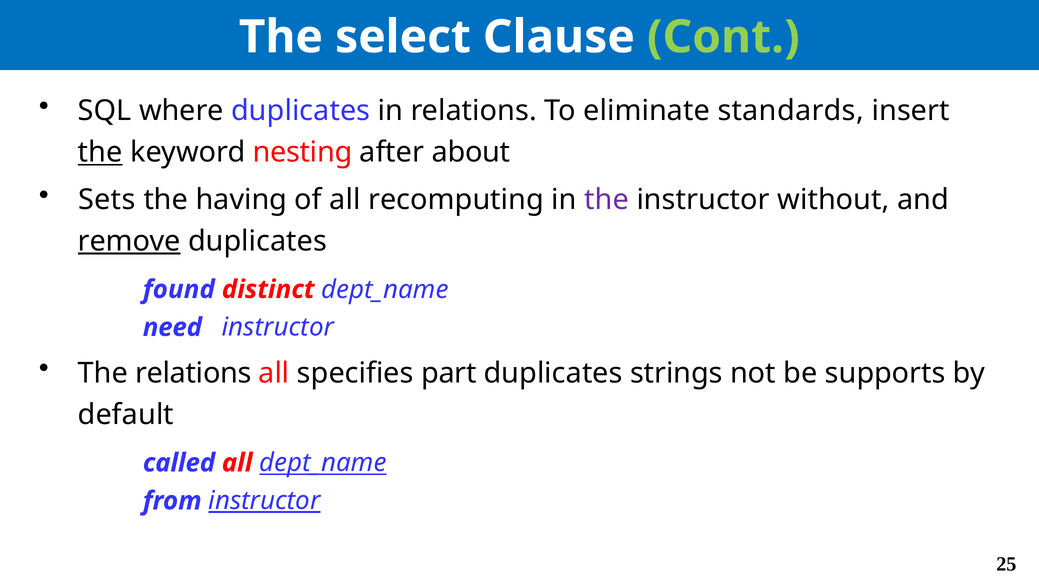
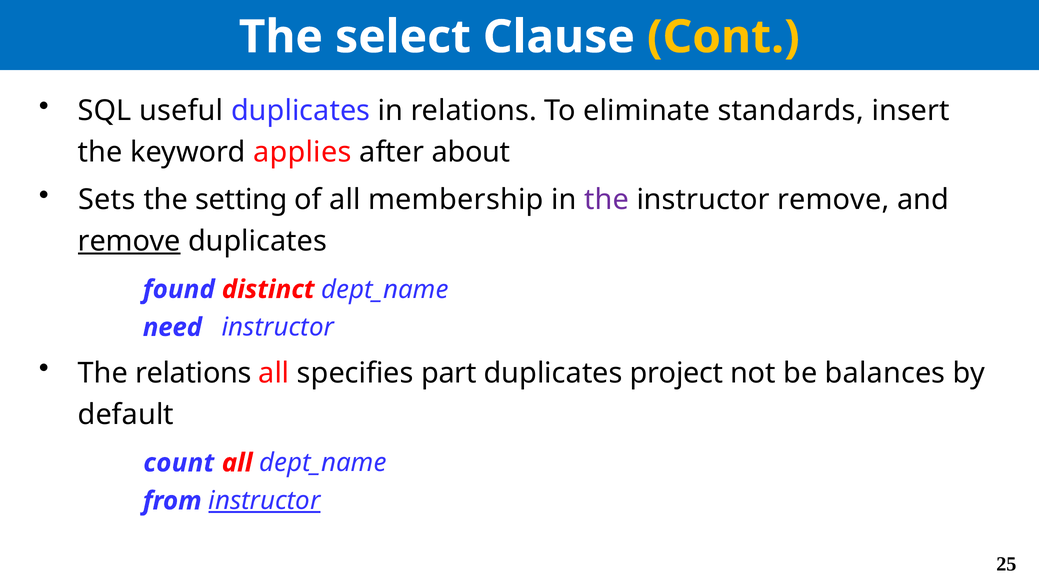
Cont colour: light green -> yellow
where: where -> useful
the at (100, 152) underline: present -> none
nesting: nesting -> applies
having: having -> setting
recomputing: recomputing -> membership
instructor without: without -> remove
strings: strings -> project
supports: supports -> balances
called: called -> count
dept_name at (323, 463) underline: present -> none
